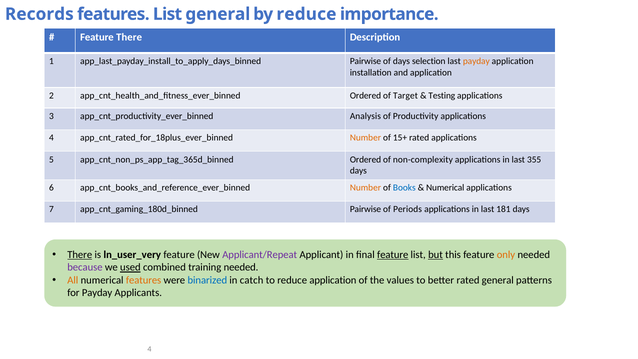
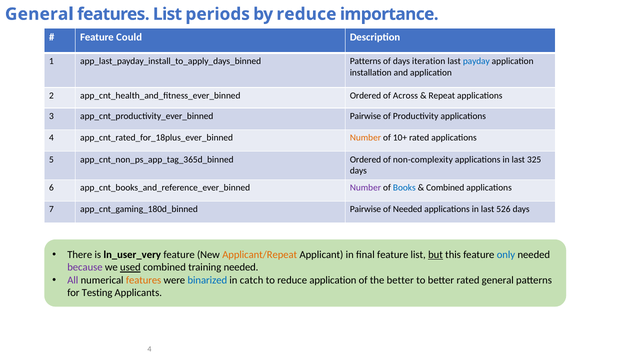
Records at (39, 14): Records -> General
List general: general -> periods
Feature There: There -> Could
Pairwise at (365, 61): Pairwise -> Patterns
selection: selection -> iteration
payday at (476, 61) colour: orange -> blue
Target: Target -> Across
Testing: Testing -> Repeat
Analysis at (365, 116): Analysis -> Pairwise
15+: 15+ -> 10+
355: 355 -> 325
Number at (365, 188) colour: orange -> purple
Numerical at (445, 188): Numerical -> Combined
of Periods: Periods -> Needed
181: 181 -> 526
There at (80, 255) underline: present -> none
Applicant/Repeat colour: purple -> orange
feature at (393, 255) underline: present -> none
only colour: orange -> blue
All colour: orange -> purple
the values: values -> better
for Payday: Payday -> Testing
